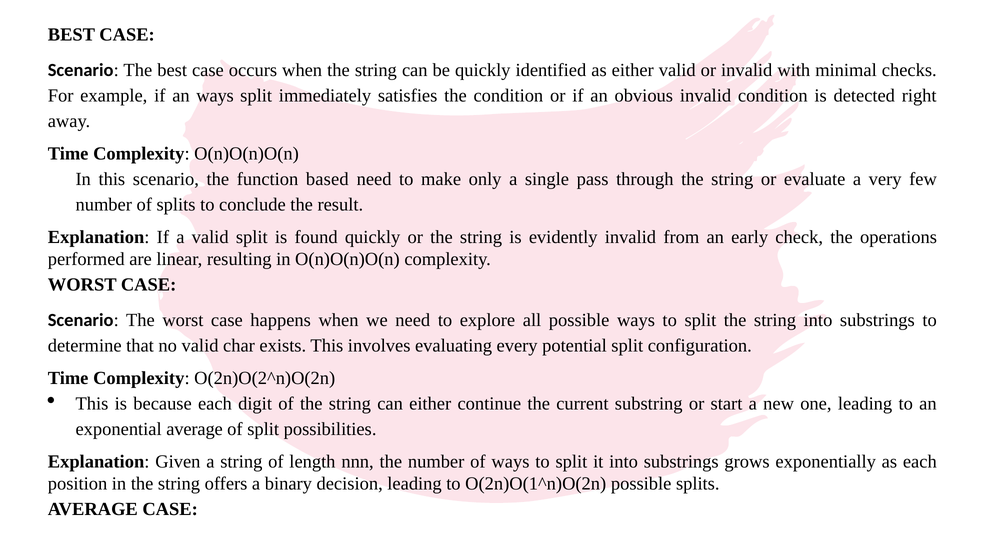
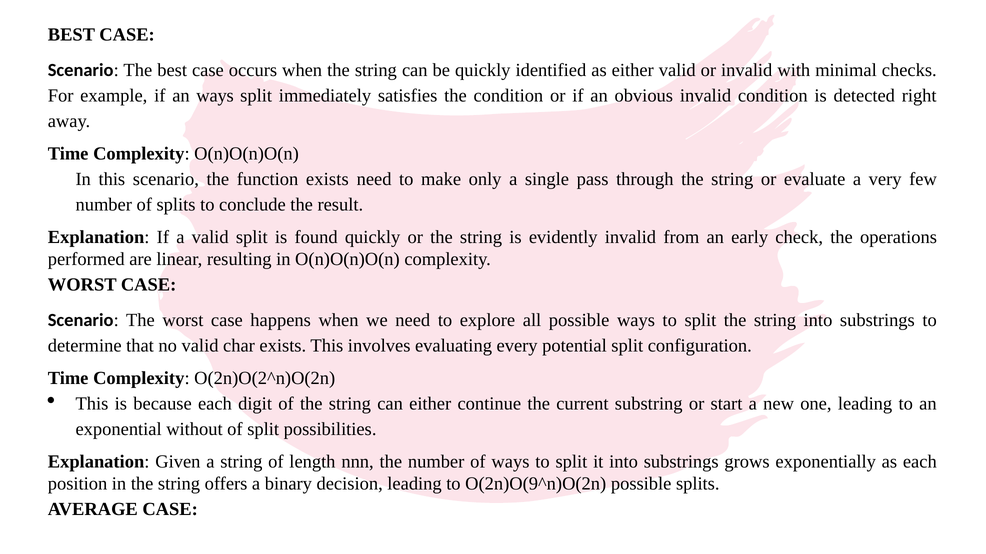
function based: based -> exists
exponential average: average -> without
O(2n)O(1^n)O(2n: O(2n)O(1^n)O(2n -> O(2n)O(9^n)O(2n
